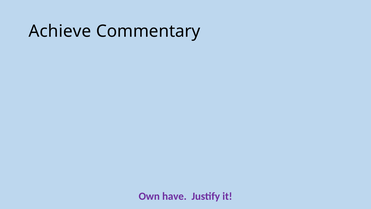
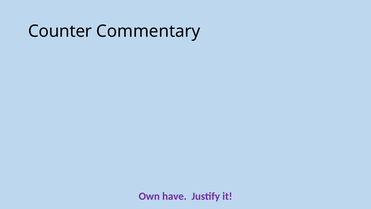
Achieve: Achieve -> Counter
